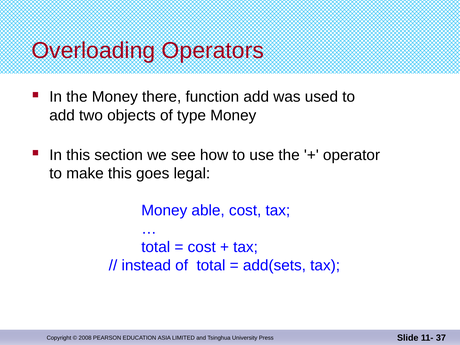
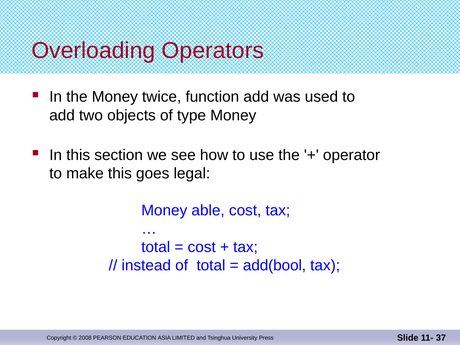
there: there -> twice
add(sets: add(sets -> add(bool
